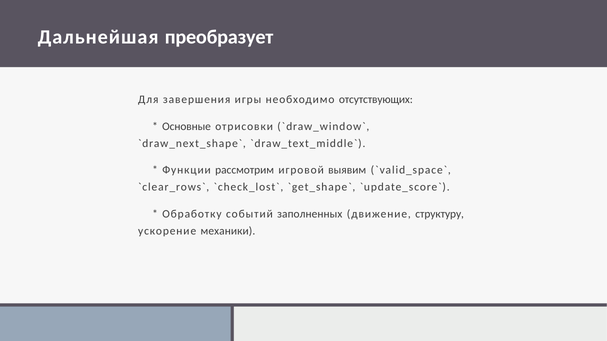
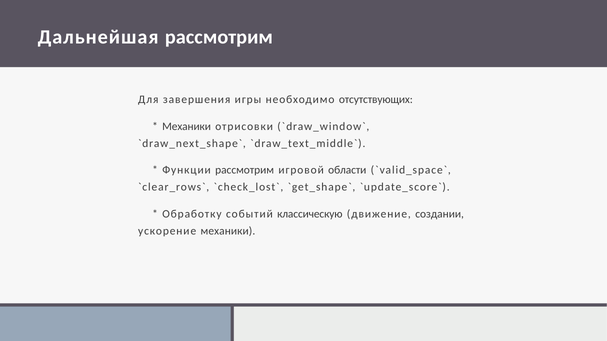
Дальнейшая преобразует: преобразует -> рассмотрим
Основные at (187, 126): Основные -> Механики
выявим: выявим -> области
заполненных: заполненных -> классическую
структуру: структуру -> создании
